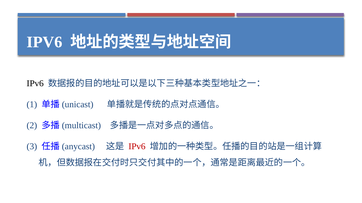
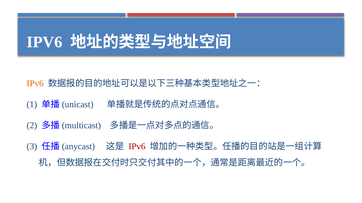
IPv6 at (35, 84) colour: black -> orange
